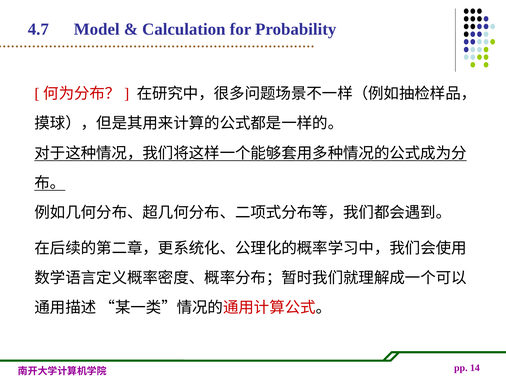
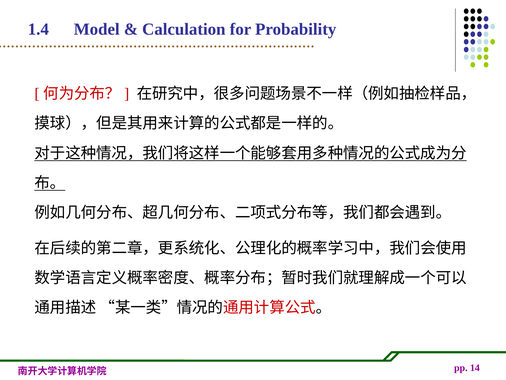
4.7: 4.7 -> 1.4
